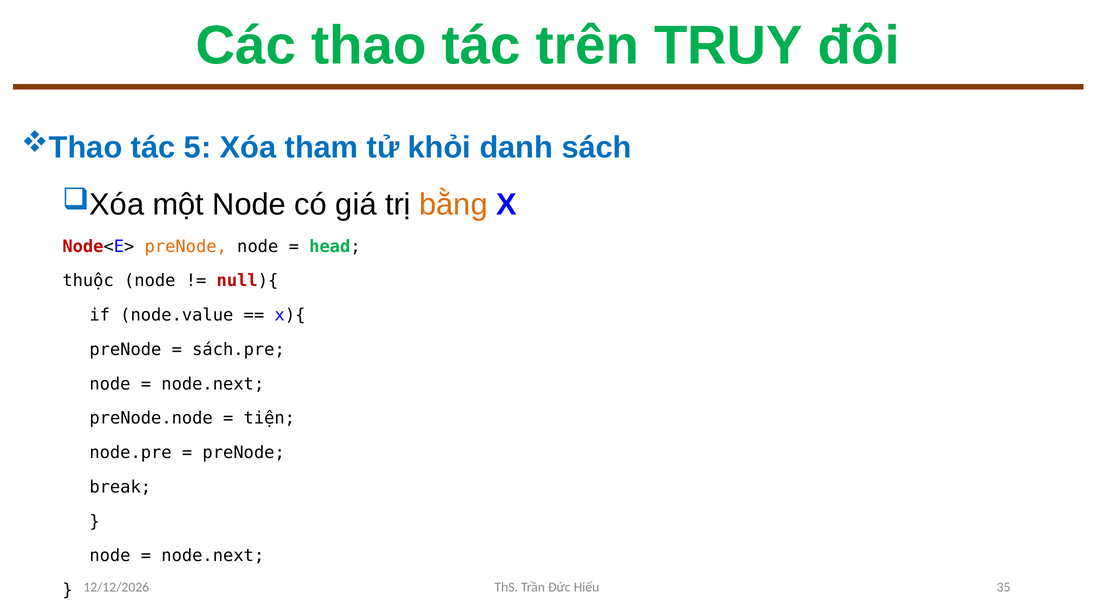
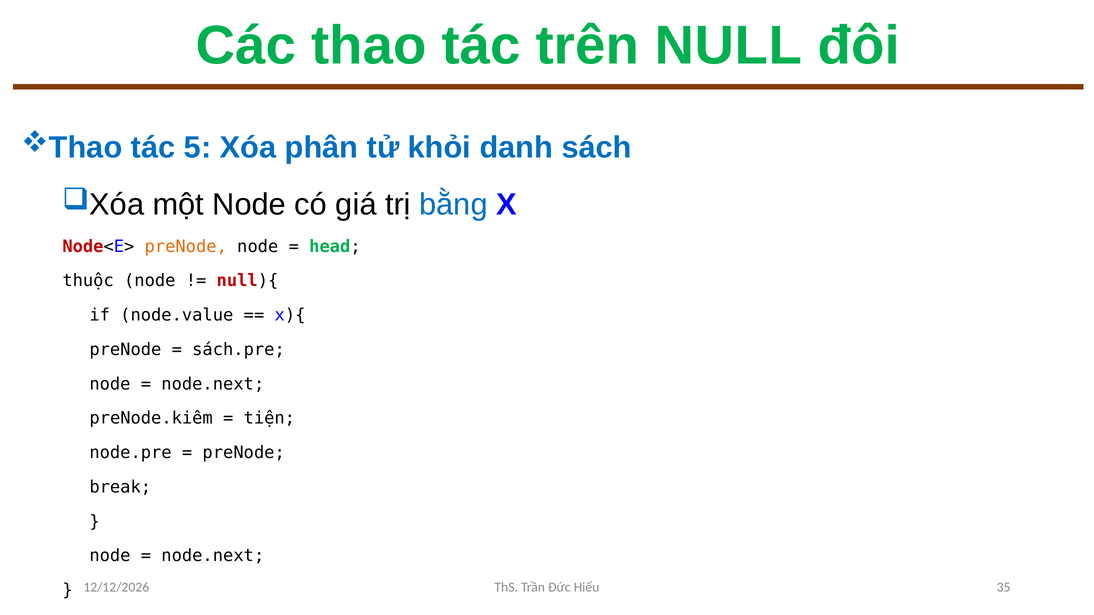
TRUY: TRUY -> NULL
tham: tham -> phân
bằng colour: orange -> blue
preNode.node: preNode.node -> preNode.kiểm
